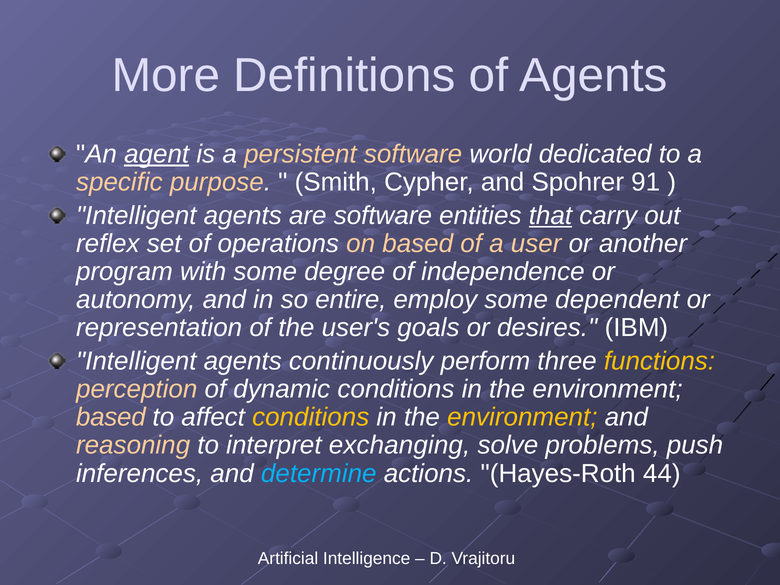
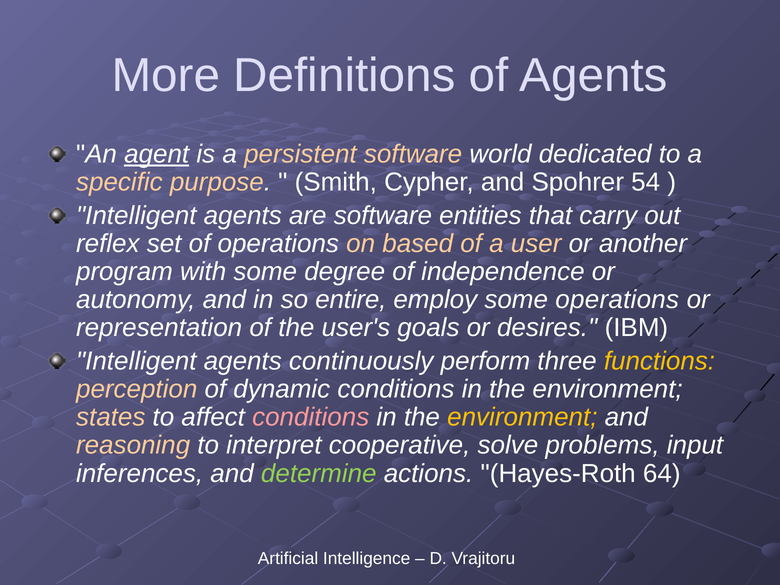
91: 91 -> 54
that underline: present -> none
some dependent: dependent -> operations
based at (111, 417): based -> states
conditions at (311, 417) colour: yellow -> pink
exchanging: exchanging -> cooperative
push: push -> input
determine colour: light blue -> light green
44: 44 -> 64
